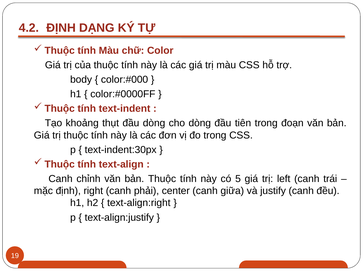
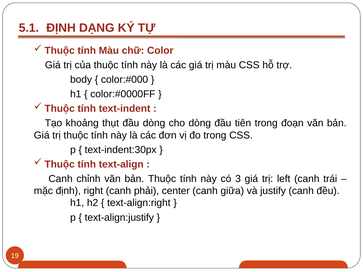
4.2: 4.2 -> 5.1
5: 5 -> 3
